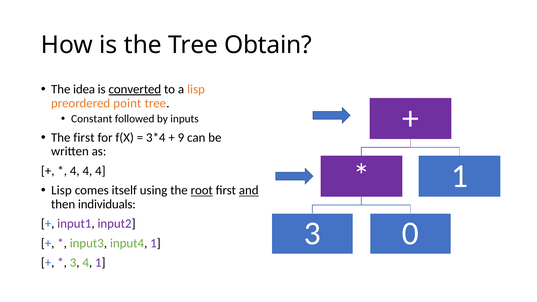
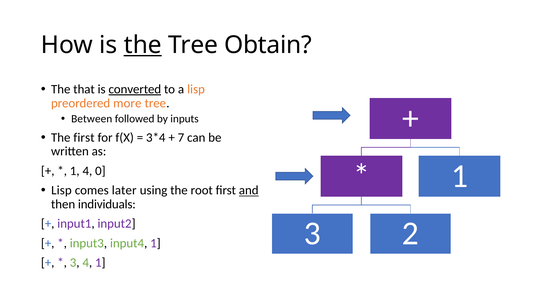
the at (143, 45) underline: none -> present
idea: idea -> that
point: point -> more
Constant: Constant -> Between
9: 9 -> 7
4 at (75, 171): 4 -> 1
4 at (100, 171): 4 -> 0
itself: itself -> later
root underline: present -> none
0: 0 -> 2
